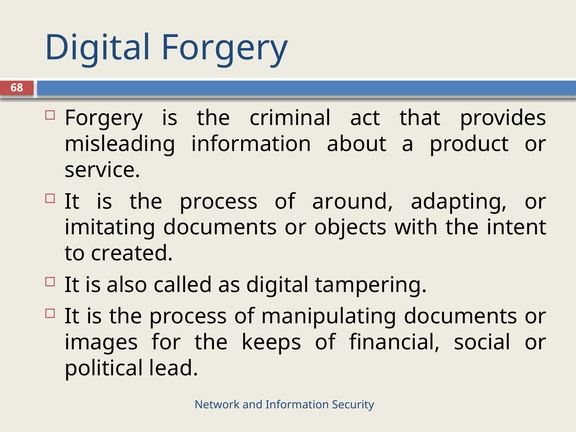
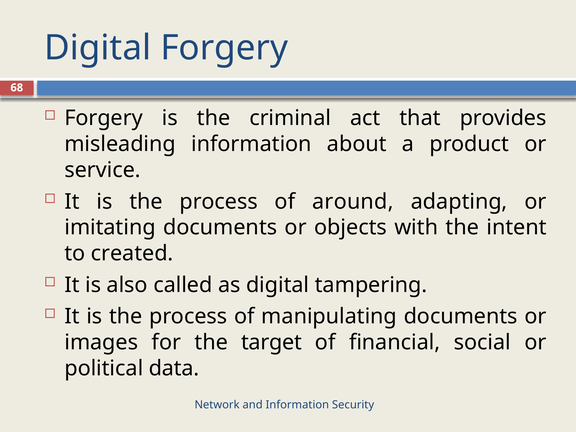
keeps: keeps -> target
lead: lead -> data
